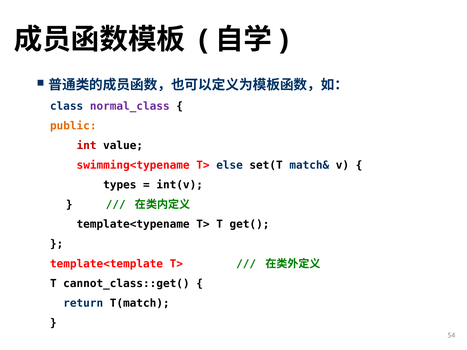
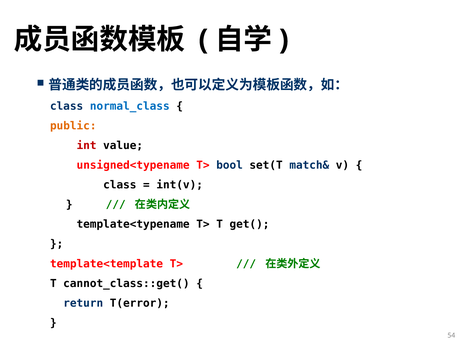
normal_class colour: purple -> blue
swimming<typename: swimming<typename -> unsigned<typename
else: else -> bool
types at (120, 185): types -> class
T(match: T(match -> T(error
